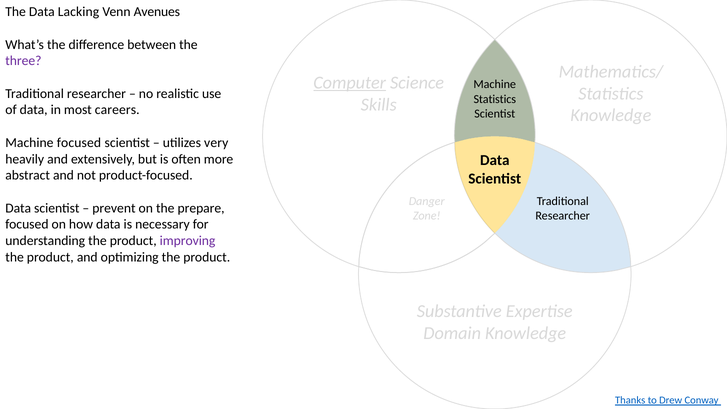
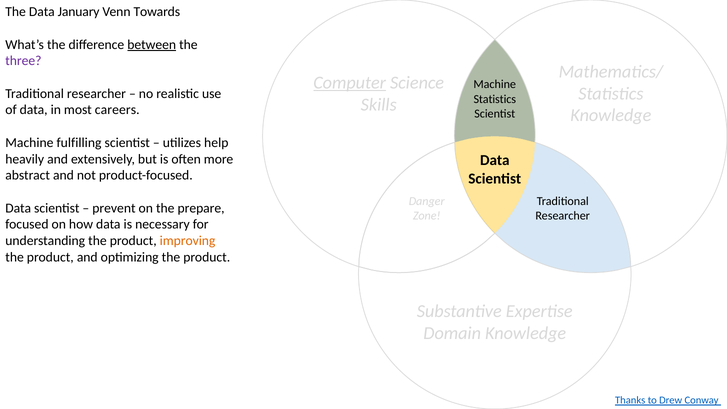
Lacking: Lacking -> January
Avenues: Avenues -> Towards
between underline: none -> present
Machine focused: focused -> fulfilling
very: very -> help
improving colour: purple -> orange
